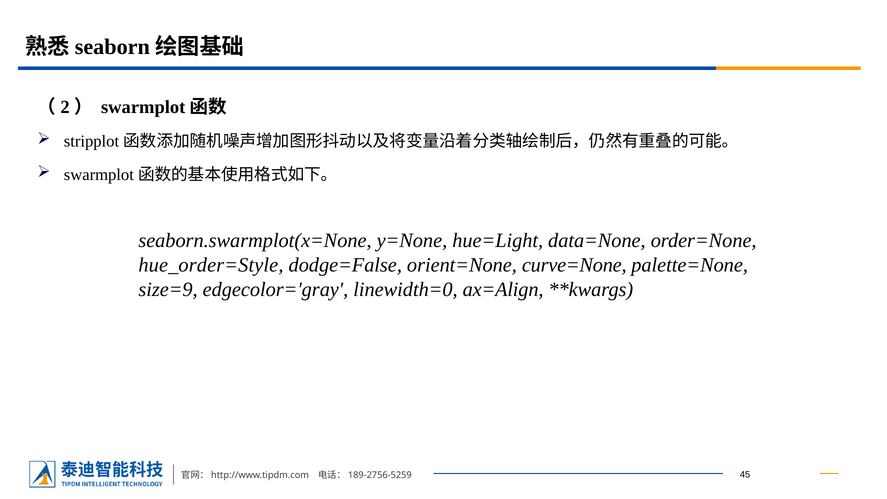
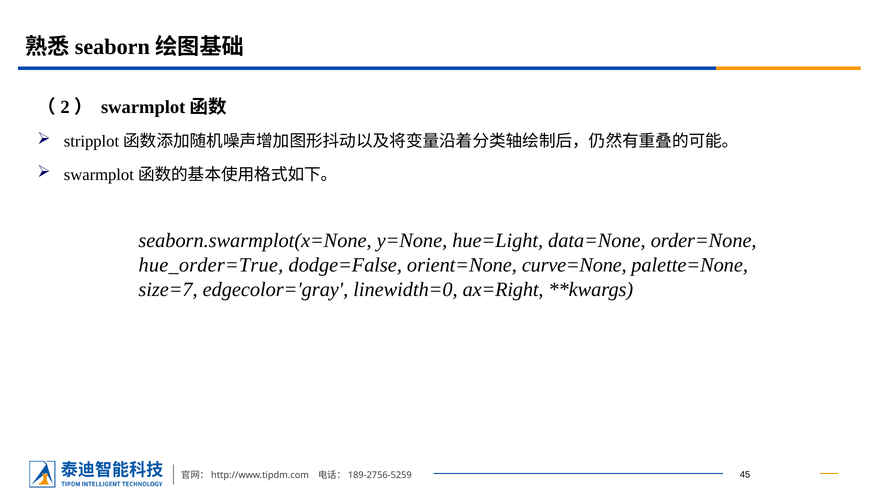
hue_order=Style: hue_order=Style -> hue_order=True
size=9: size=9 -> size=7
ax=Align: ax=Align -> ax=Right
